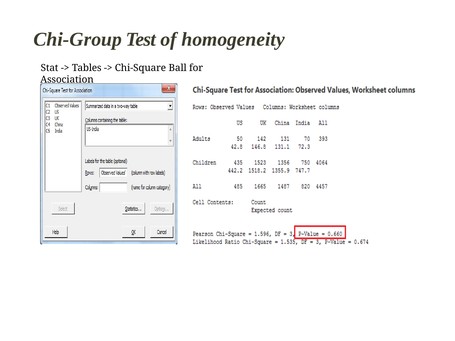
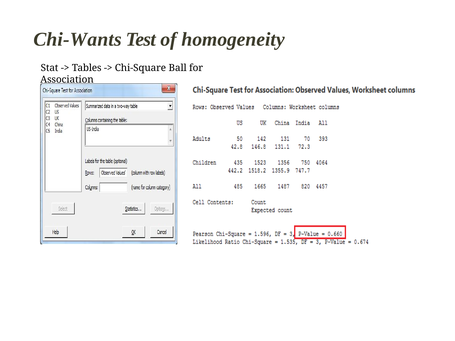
Chi-Group: Chi-Group -> Chi-Wants
